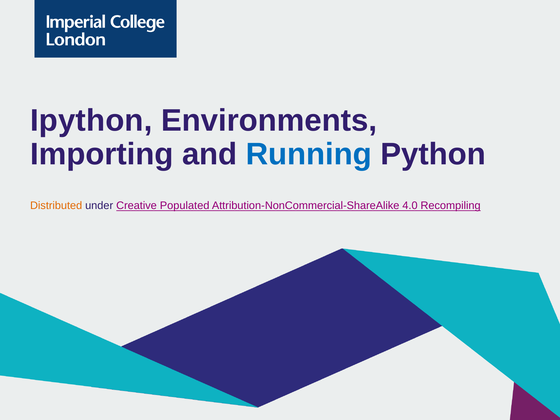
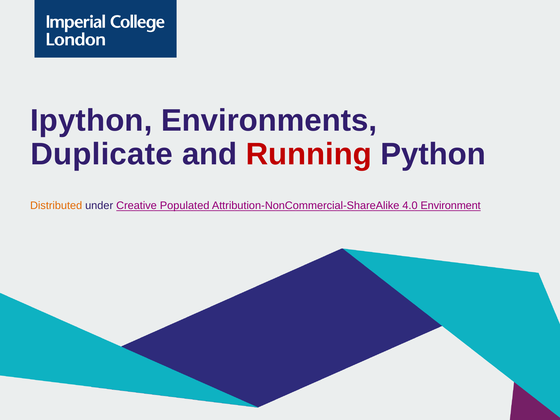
Importing: Importing -> Duplicate
Running colour: blue -> red
Recompiling: Recompiling -> Environment
